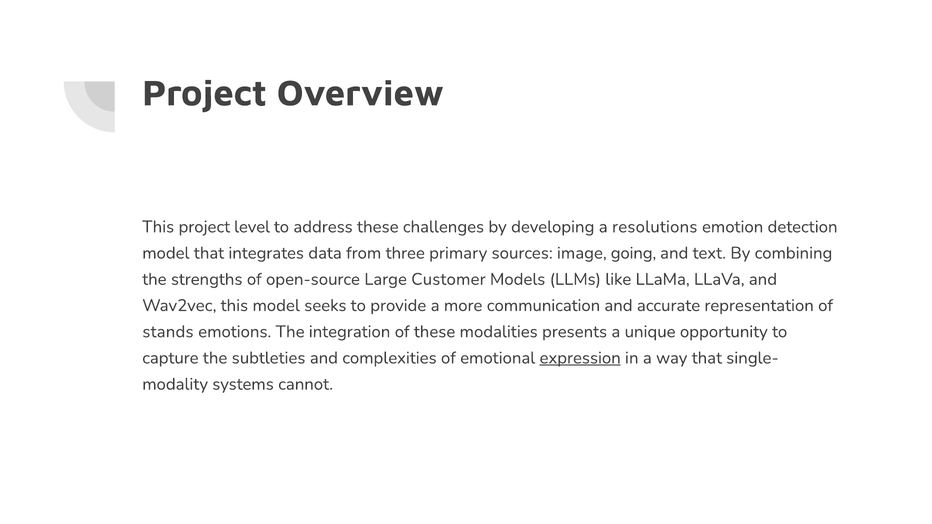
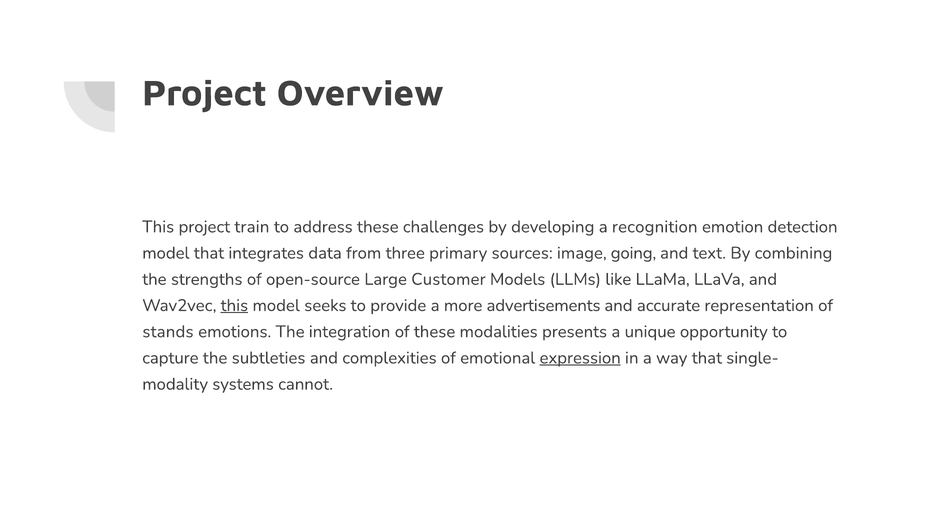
level: level -> train
resolutions: resolutions -> recognition
this at (234, 306) underline: none -> present
communication: communication -> advertisements
